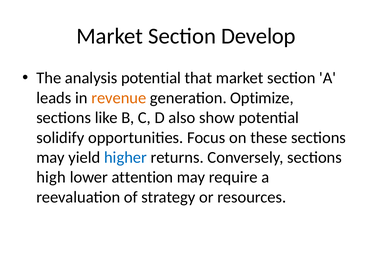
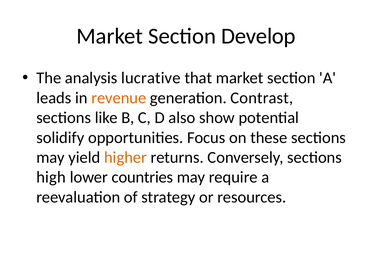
analysis potential: potential -> lucrative
Optimize: Optimize -> Contrast
higher colour: blue -> orange
attention: attention -> countries
